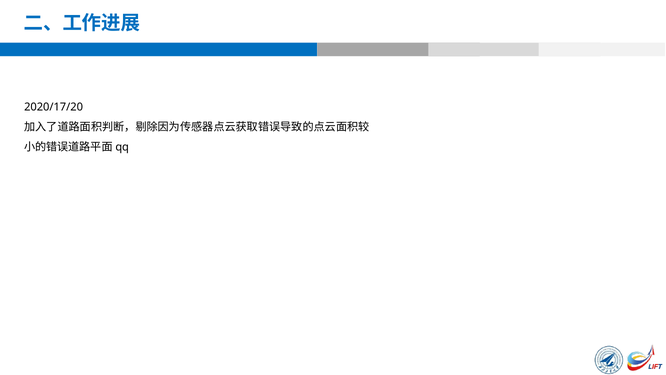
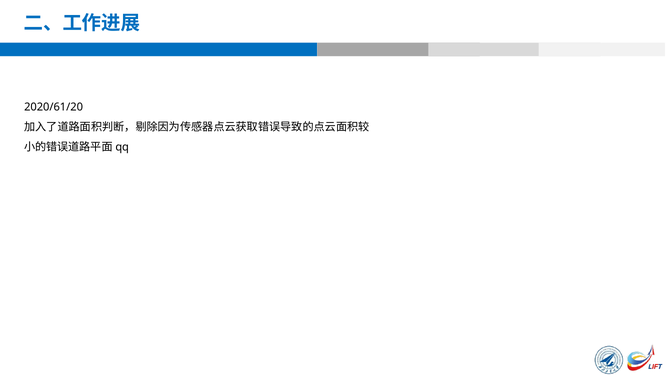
2020/17/20: 2020/17/20 -> 2020/61/20
